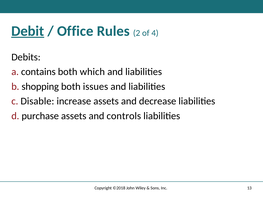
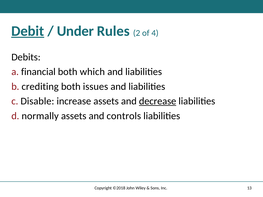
Office: Office -> Under
contains: contains -> financial
shopping: shopping -> crediting
decrease underline: none -> present
purchase: purchase -> normally
